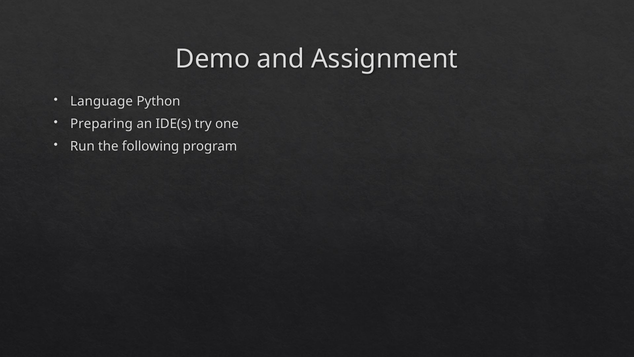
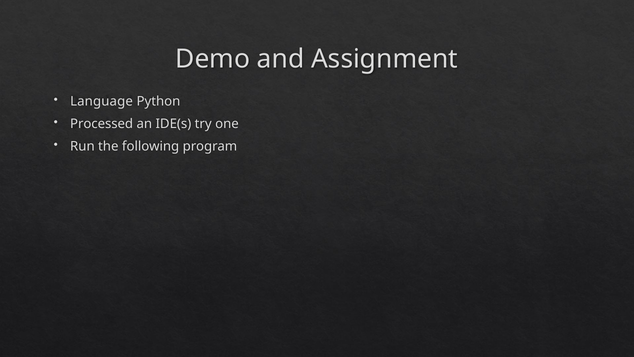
Preparing: Preparing -> Processed
